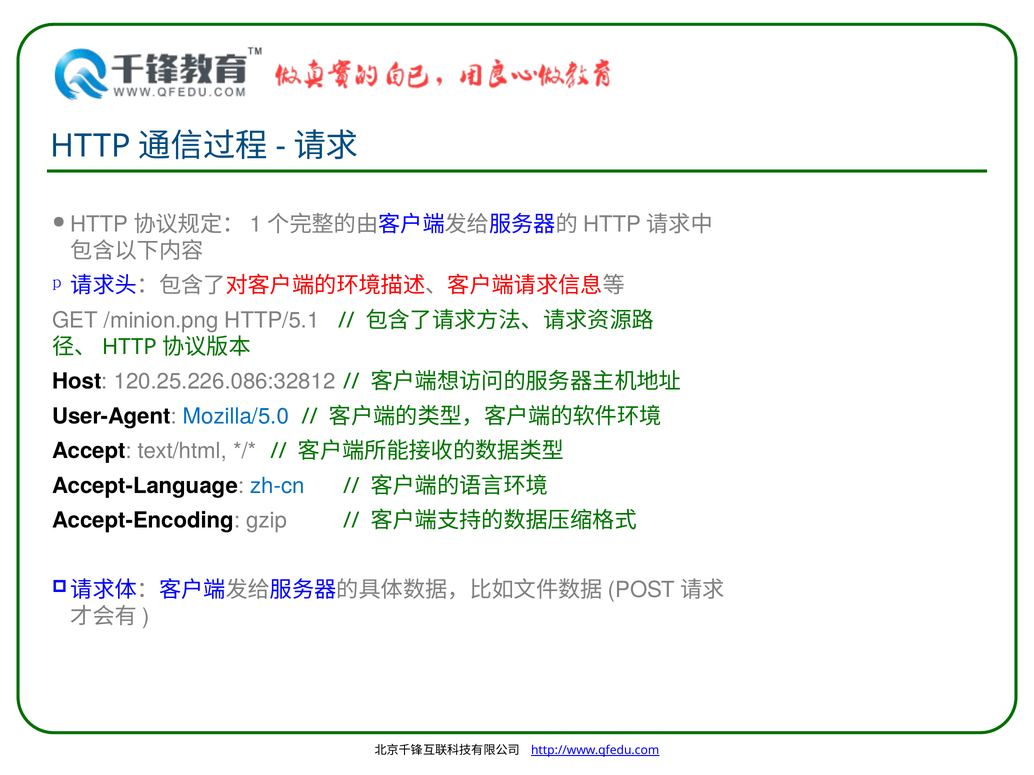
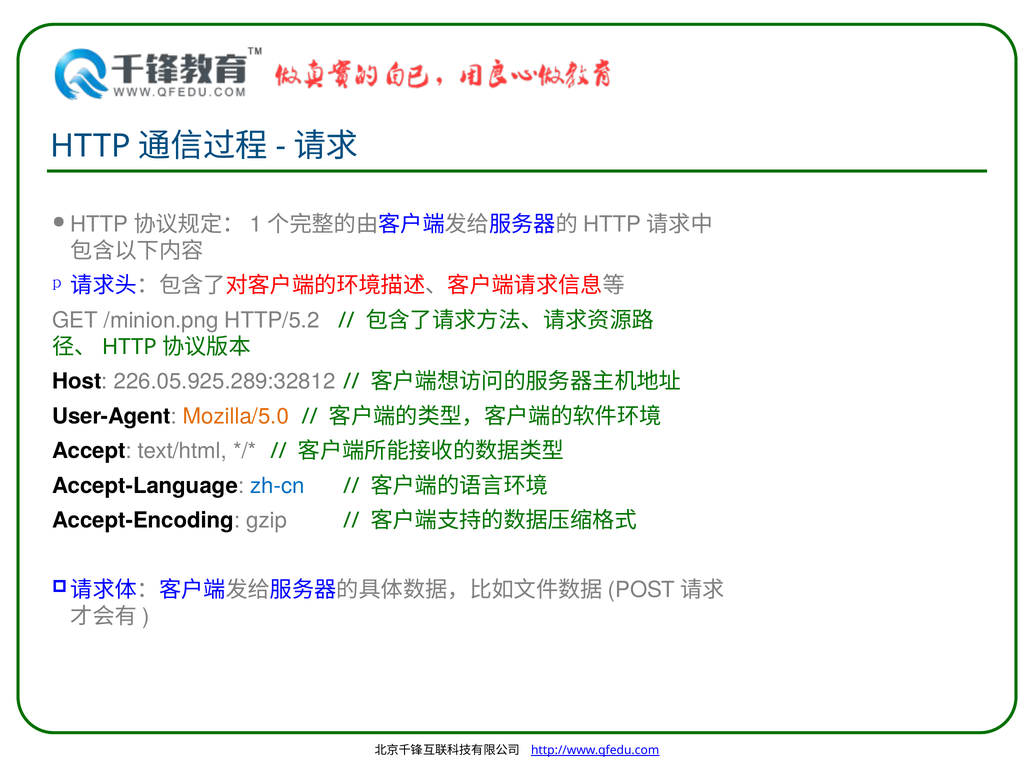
HTTP/5.1: HTTP/5.1 -> HTTP/5.2
120.25.226.086:32812: 120.25.226.086:32812 -> 226.05.925.289:32812
Mozilla/5.0 colour: blue -> orange
